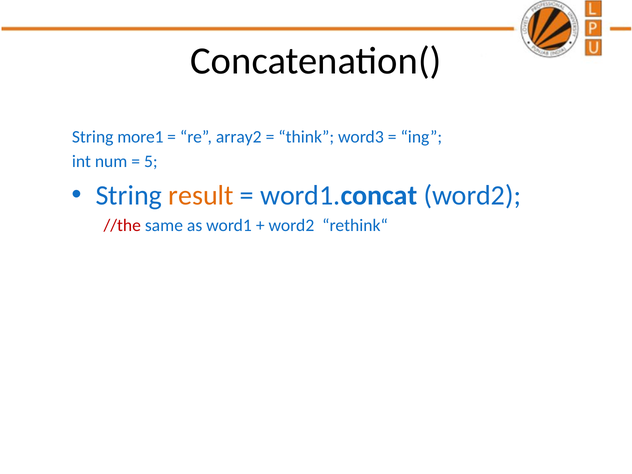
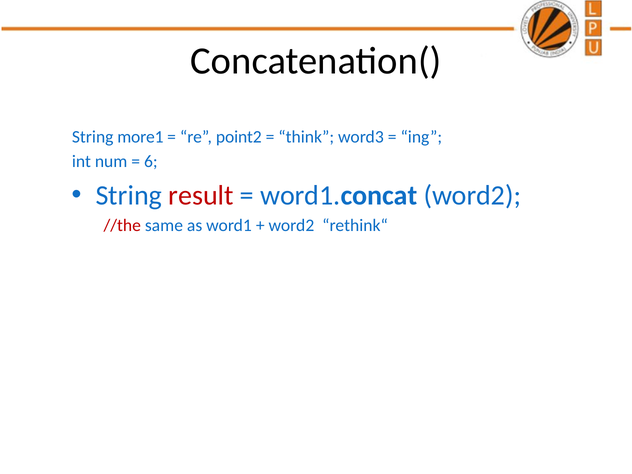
array2: array2 -> point2
5: 5 -> 6
result colour: orange -> red
